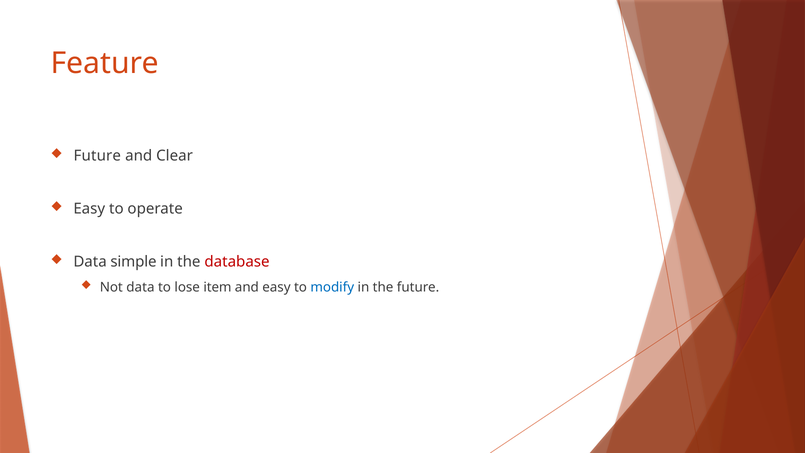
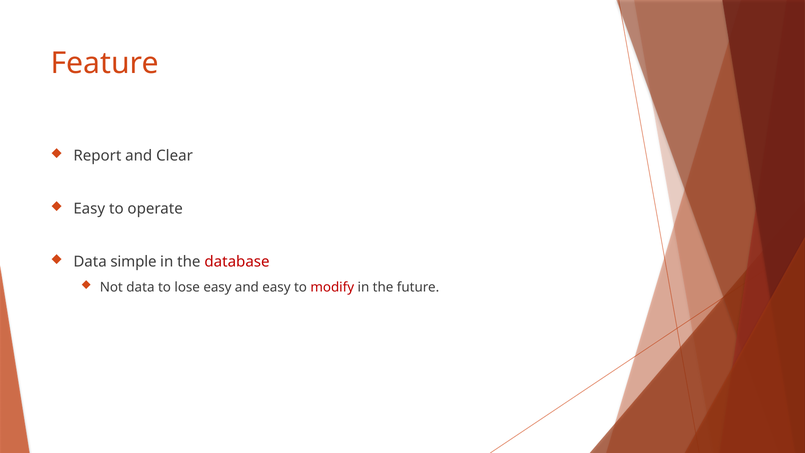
Future at (97, 156): Future -> Report
lose item: item -> easy
modify colour: blue -> red
